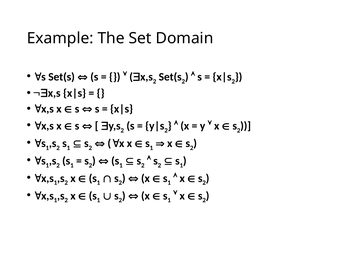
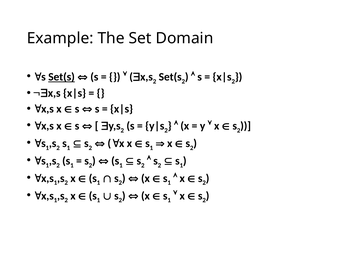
Set(s at (61, 77) underline: none -> present
